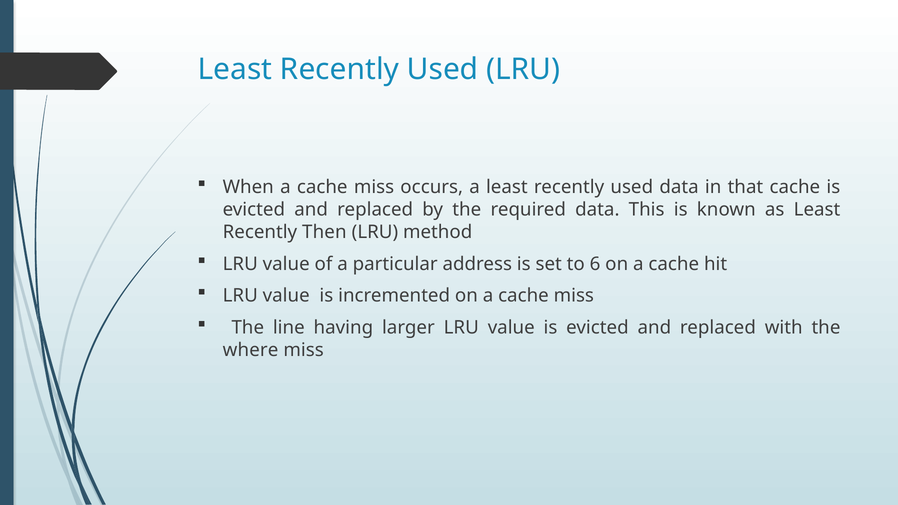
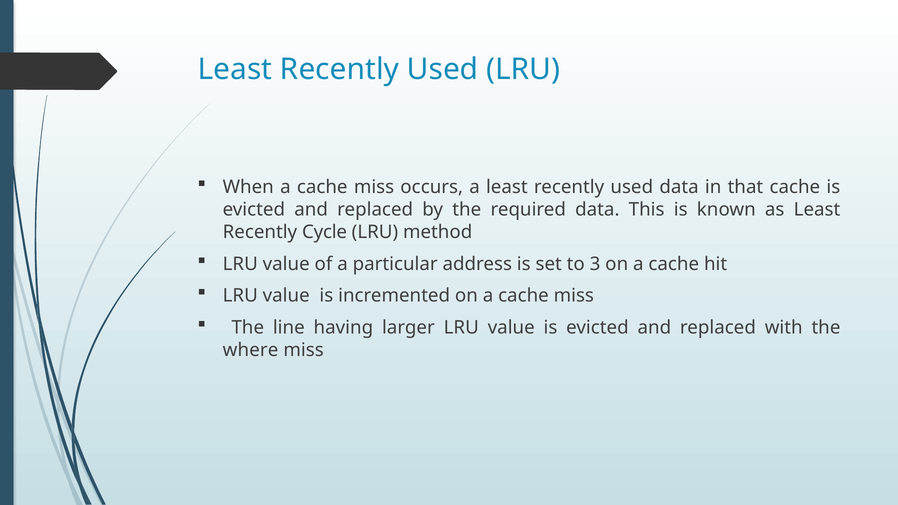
Then: Then -> Cycle
6: 6 -> 3
